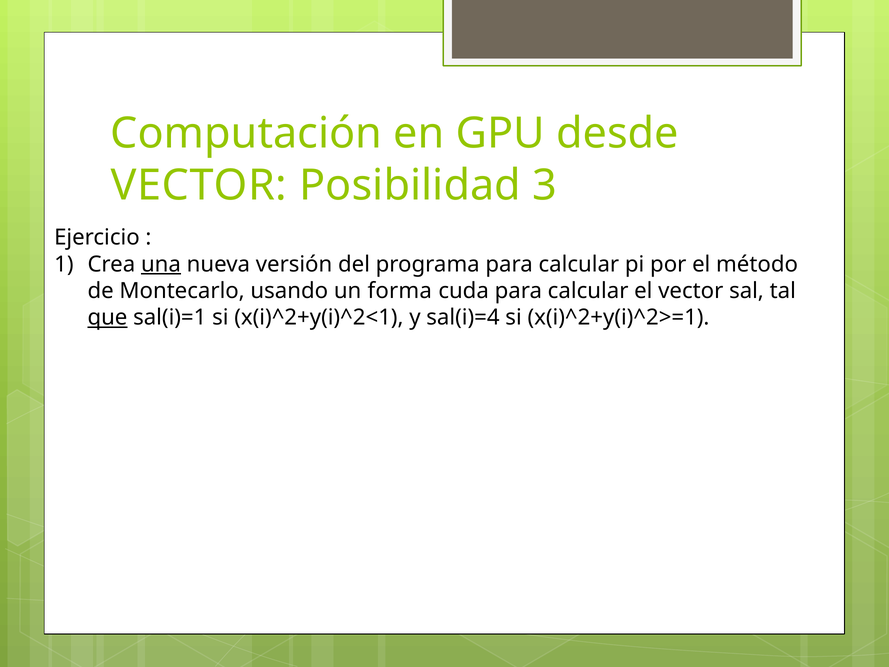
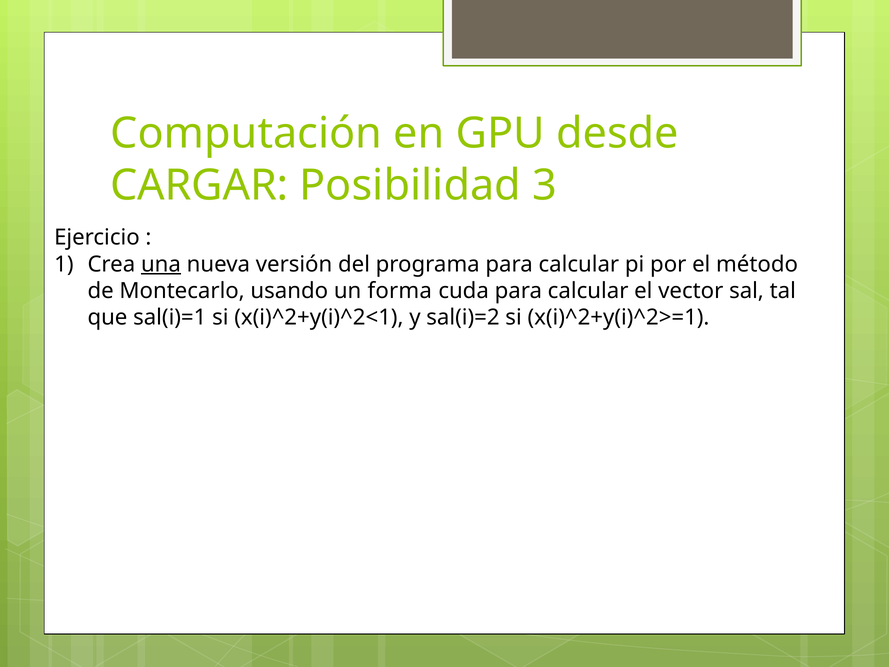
VECTOR at (199, 185): VECTOR -> CARGAR
que underline: present -> none
sal(i)=4: sal(i)=4 -> sal(i)=2
